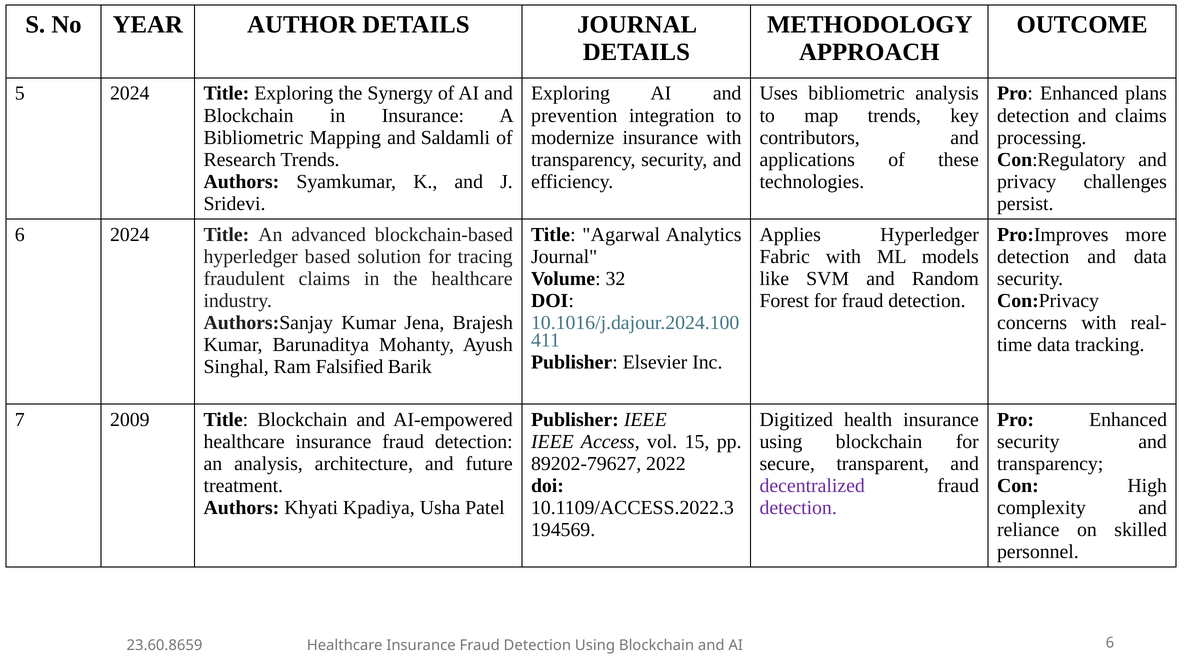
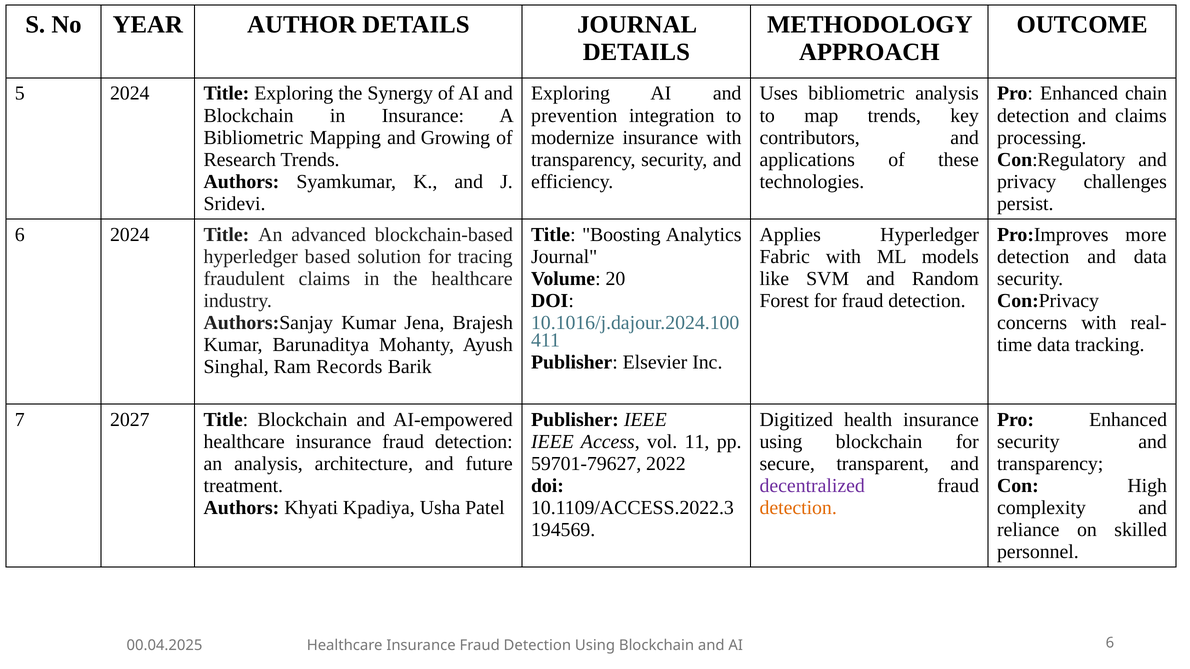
plans: plans -> chain
Saldamli: Saldamli -> Growing
Agarwal: Agarwal -> Boosting
32: 32 -> 20
Falsified: Falsified -> Records
2009: 2009 -> 2027
15: 15 -> 11
89202-79627: 89202-79627 -> 59701-79627
detection at (798, 508) colour: purple -> orange
23.60.8659: 23.60.8659 -> 00.04.2025
